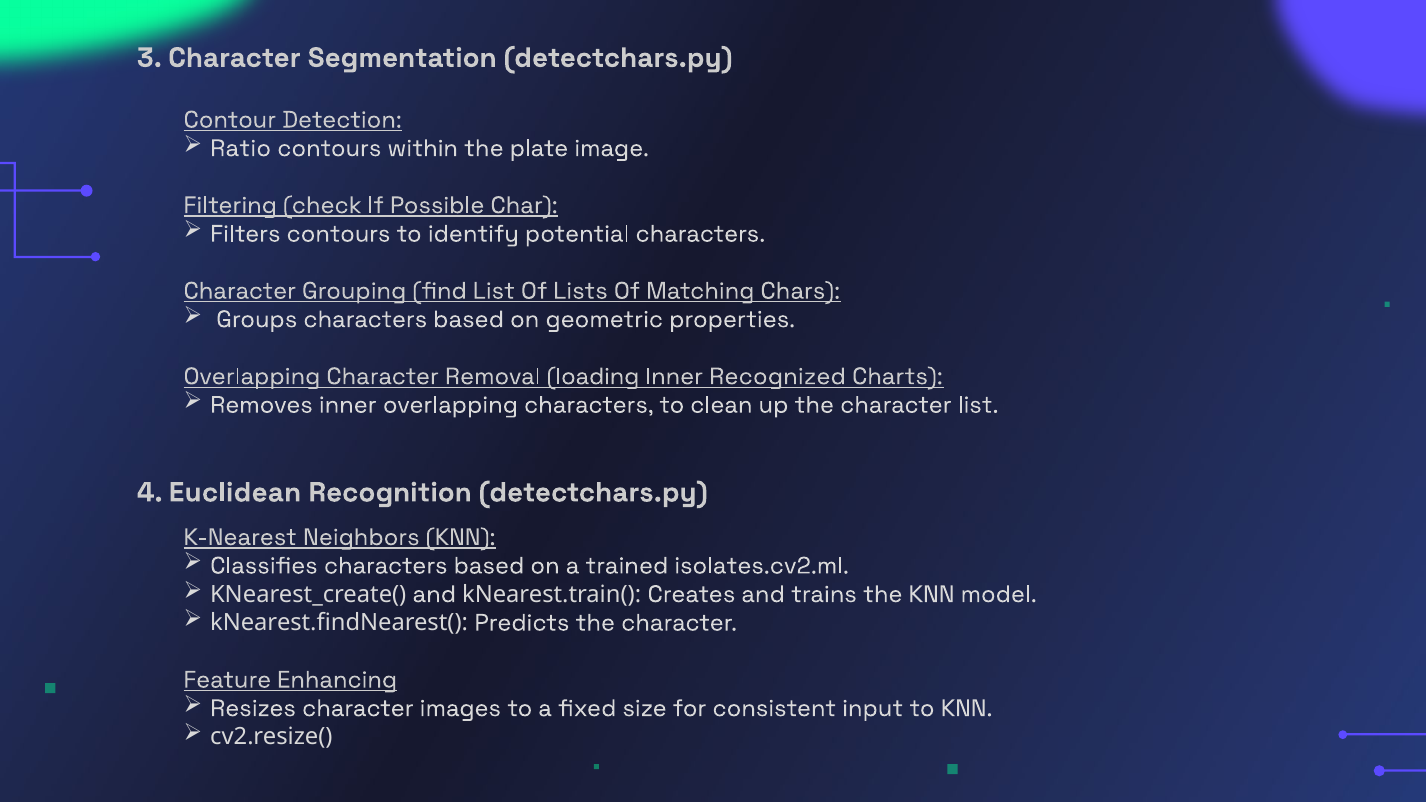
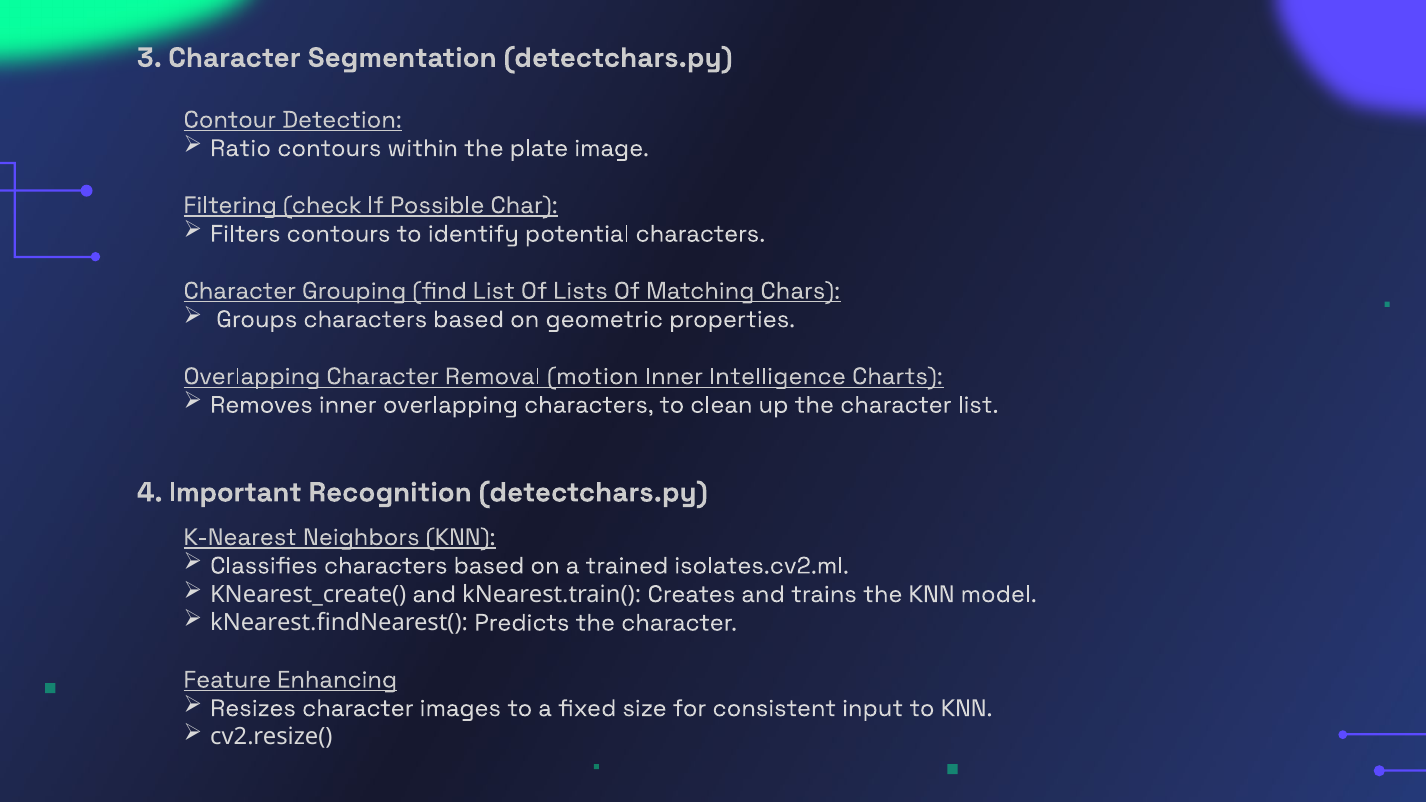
loading: loading -> motion
Recognized: Recognized -> Intelligence
Euclidean: Euclidean -> Important
